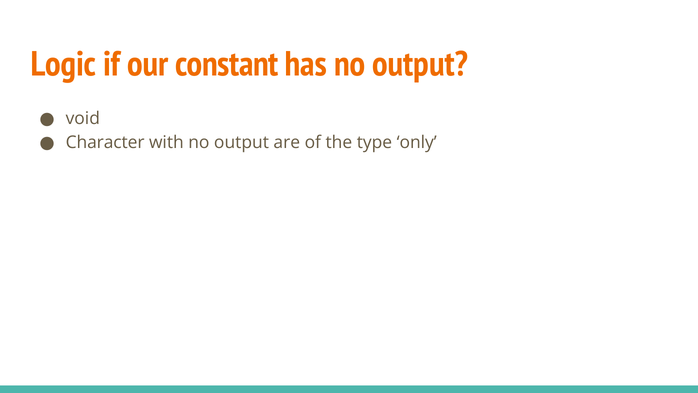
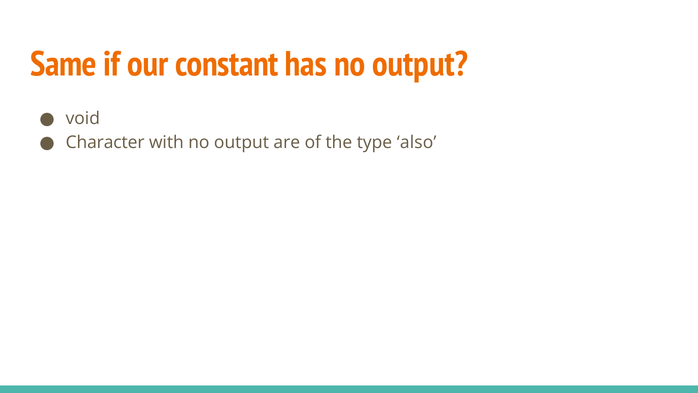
Logic: Logic -> Same
only: only -> also
